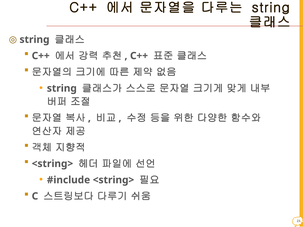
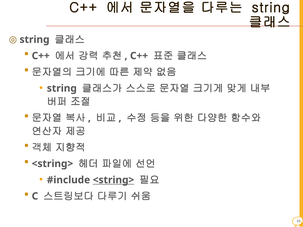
<string> at (113, 180) underline: none -> present
